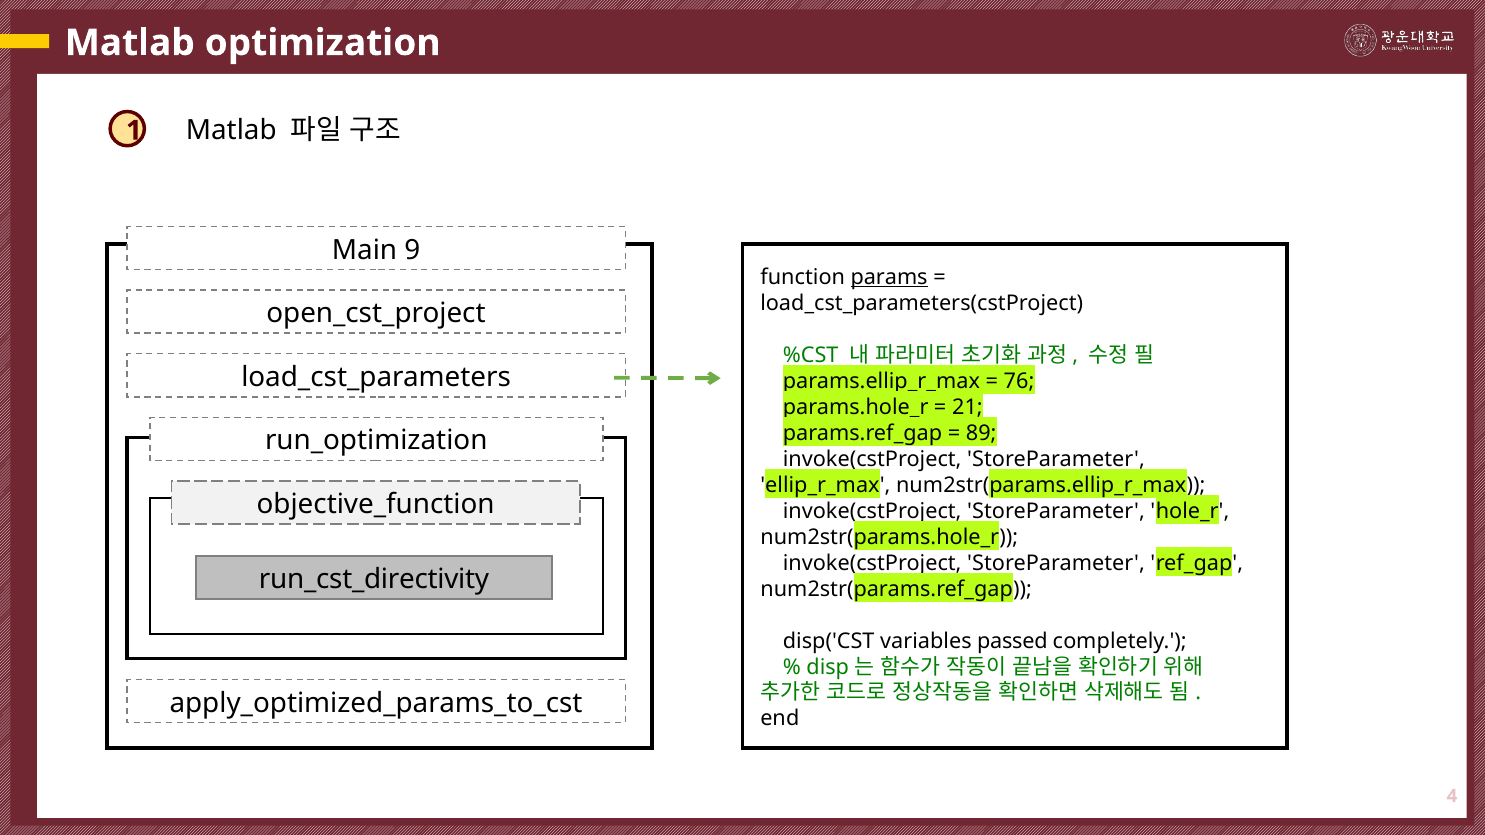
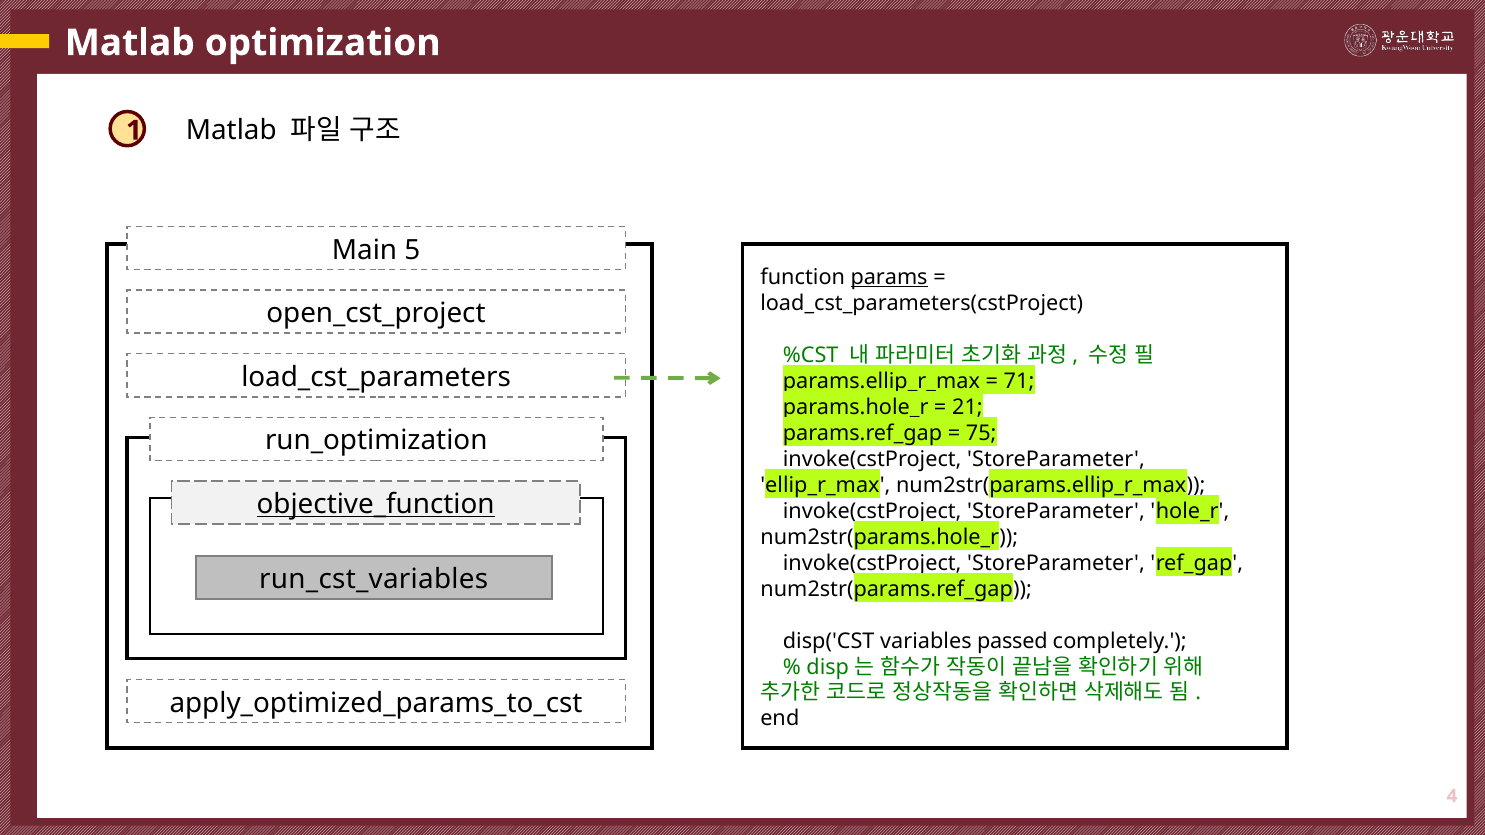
9: 9 -> 5
76: 76 -> 71
89: 89 -> 75
objective_function underline: none -> present
run_cst_directivity: run_cst_directivity -> run_cst_variables
